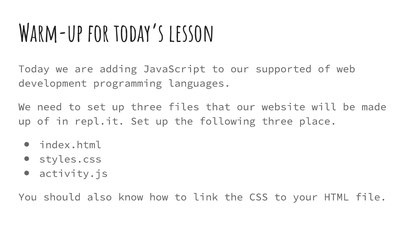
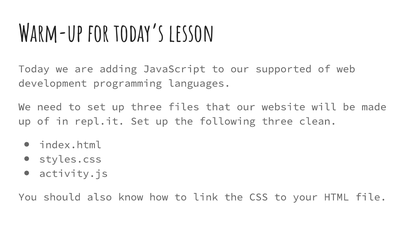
place: place -> clean
